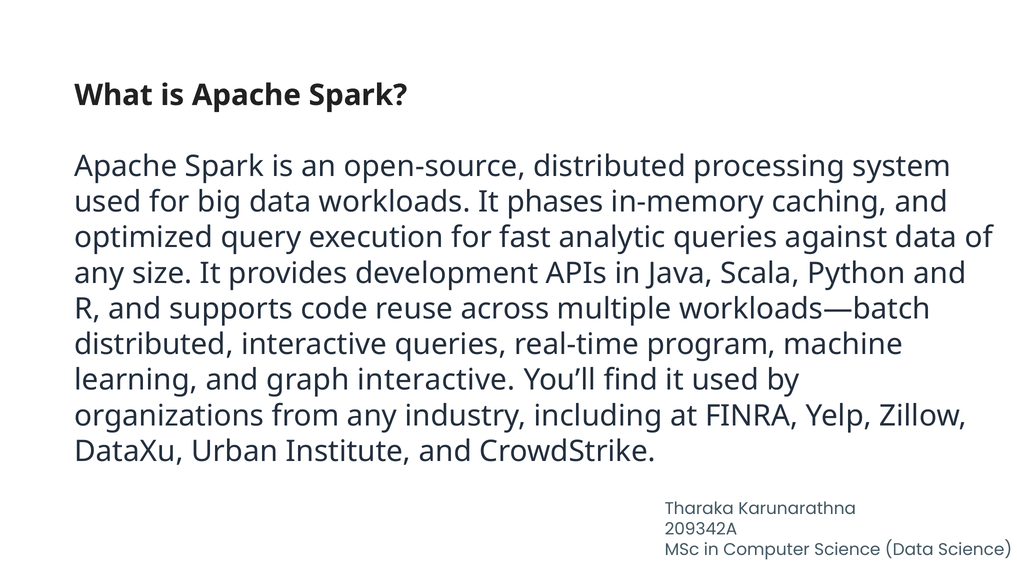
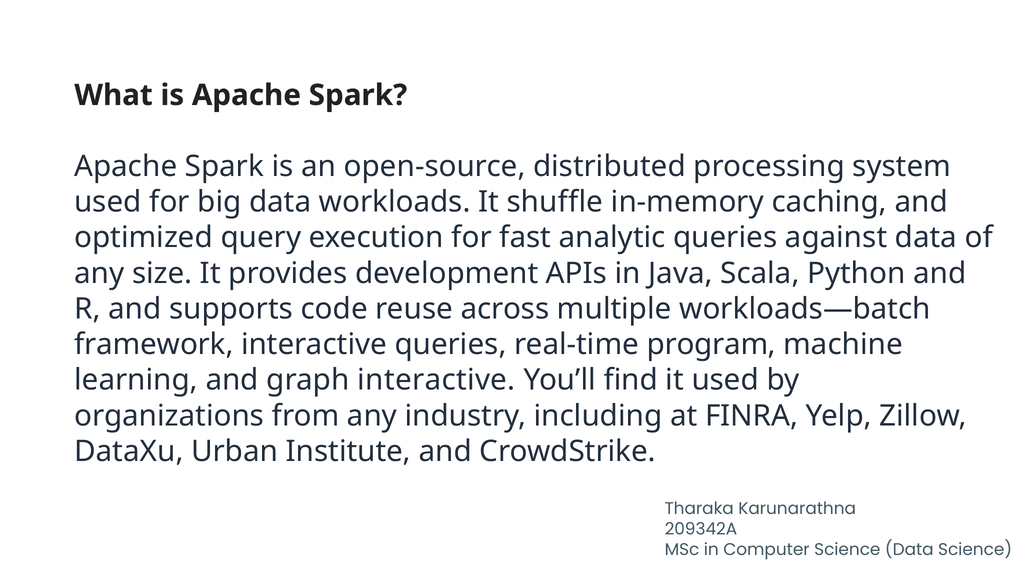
phases: phases -> shuffle
distributed at (154, 345): distributed -> framework
